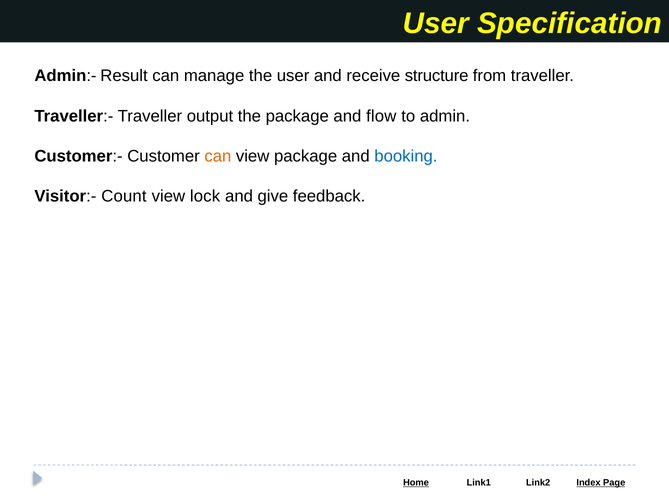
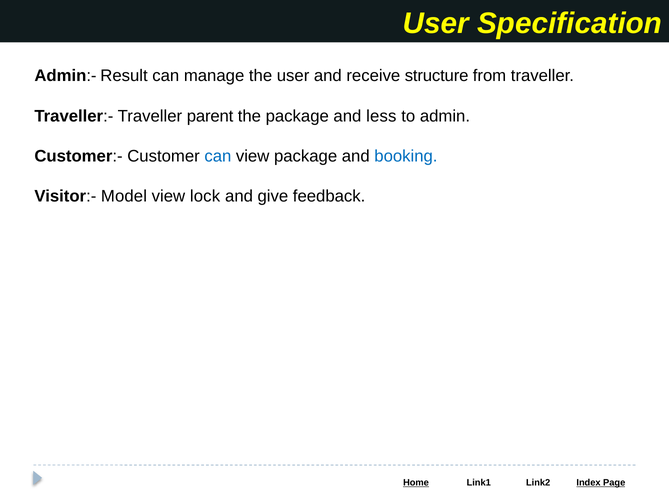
output: output -> parent
flow: flow -> less
can at (218, 156) colour: orange -> blue
Count: Count -> Model
